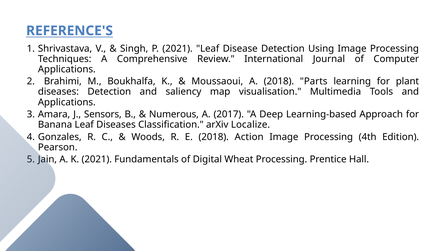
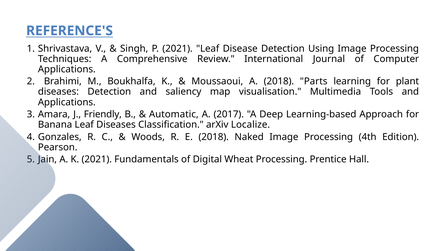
Sensors: Sensors -> Friendly
Numerous: Numerous -> Automatic
Action: Action -> Naked
